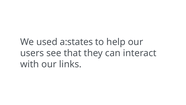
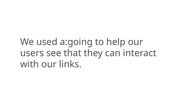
a:states: a:states -> a:going
